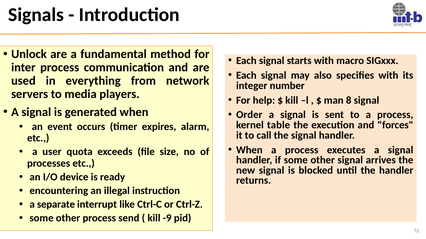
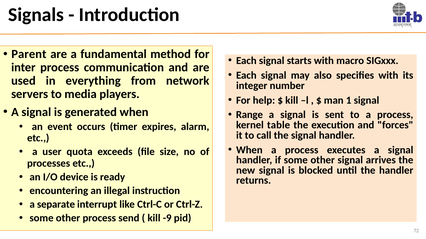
Unlock: Unlock -> Parent
8: 8 -> 1
Order: Order -> Range
